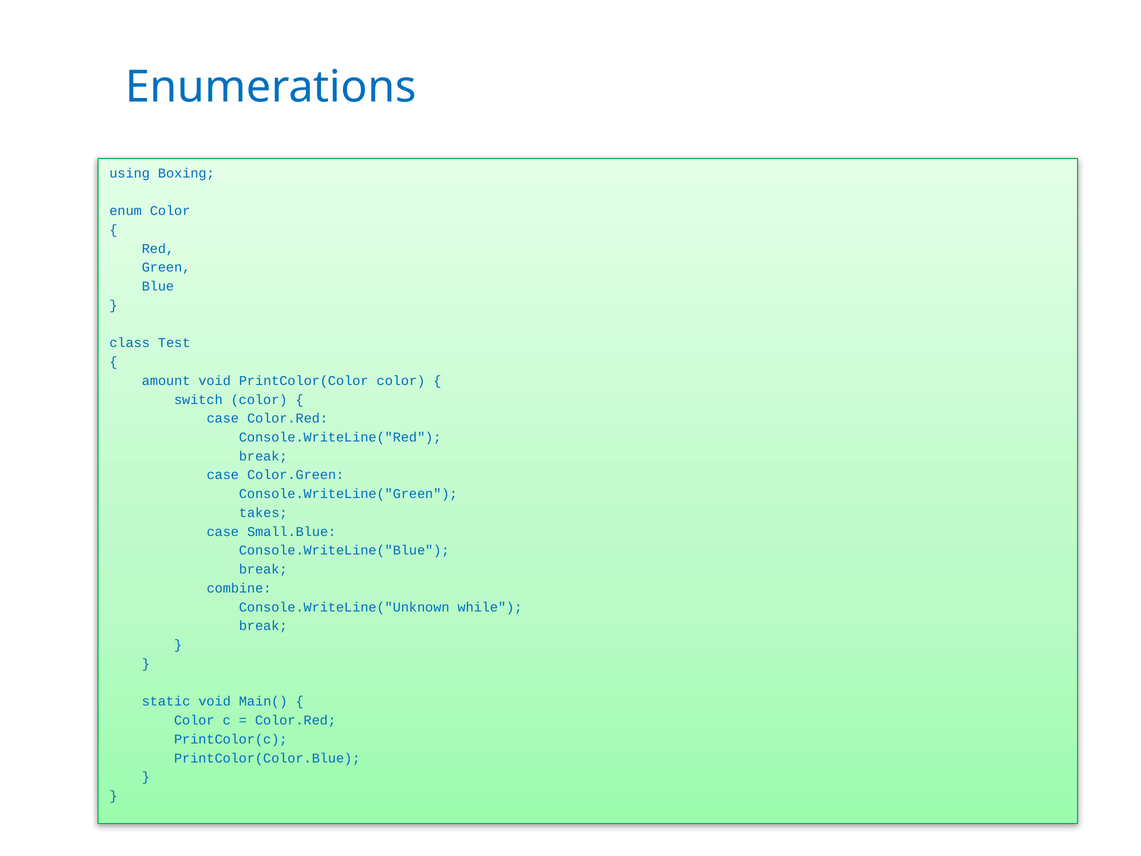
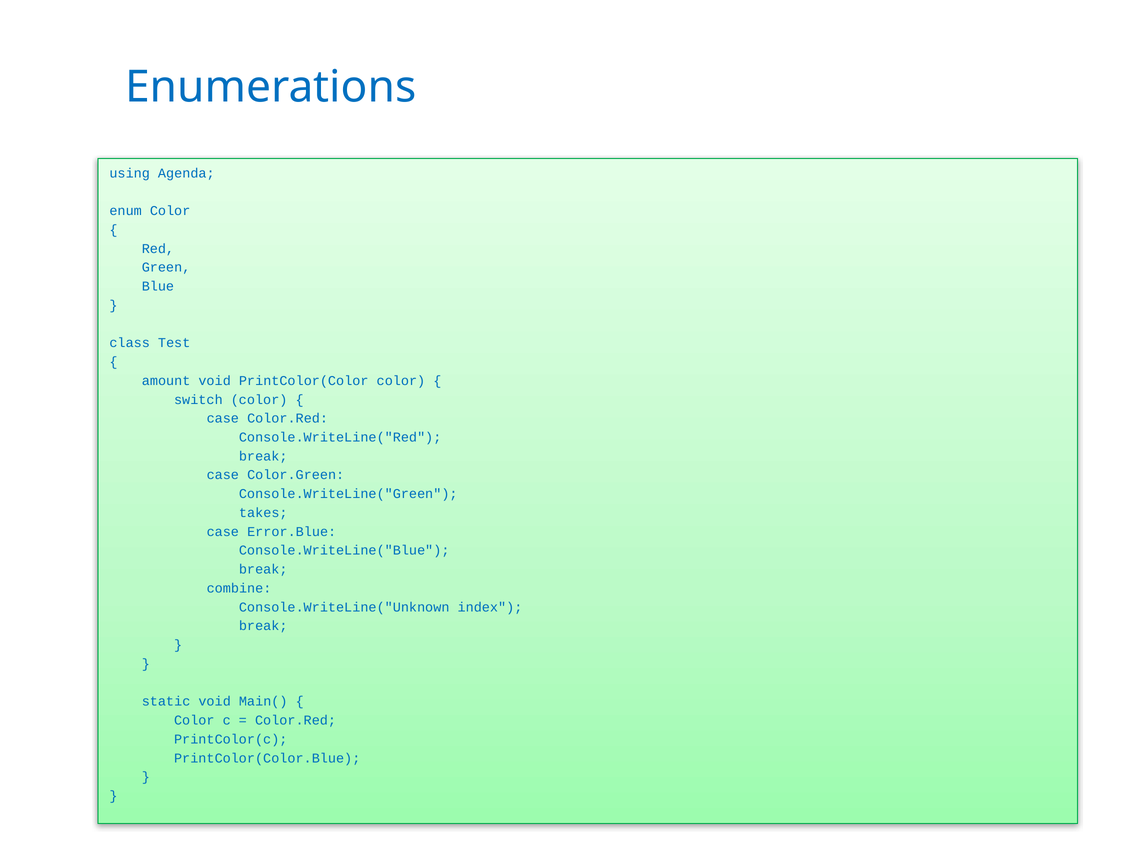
Boxing: Boxing -> Agenda
Small.Blue: Small.Blue -> Error.Blue
while: while -> index
